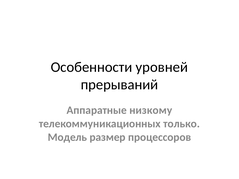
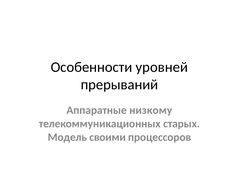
только: только -> старых
размер: размер -> своими
